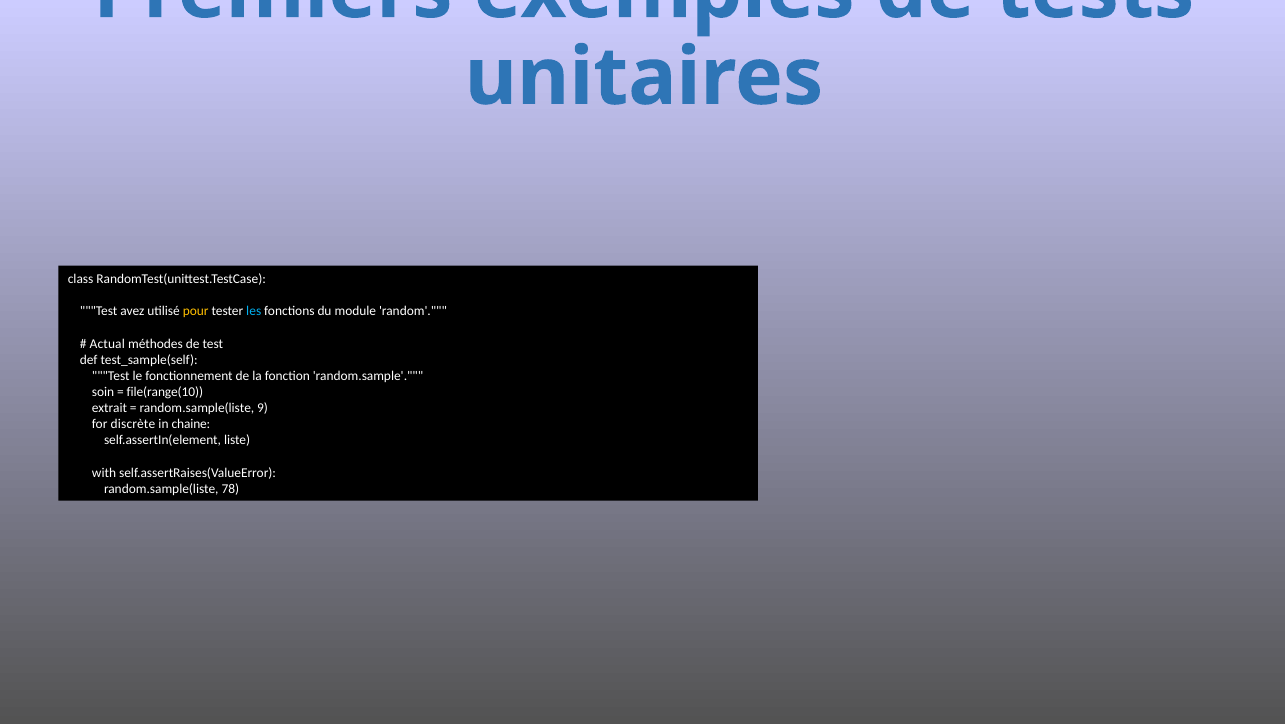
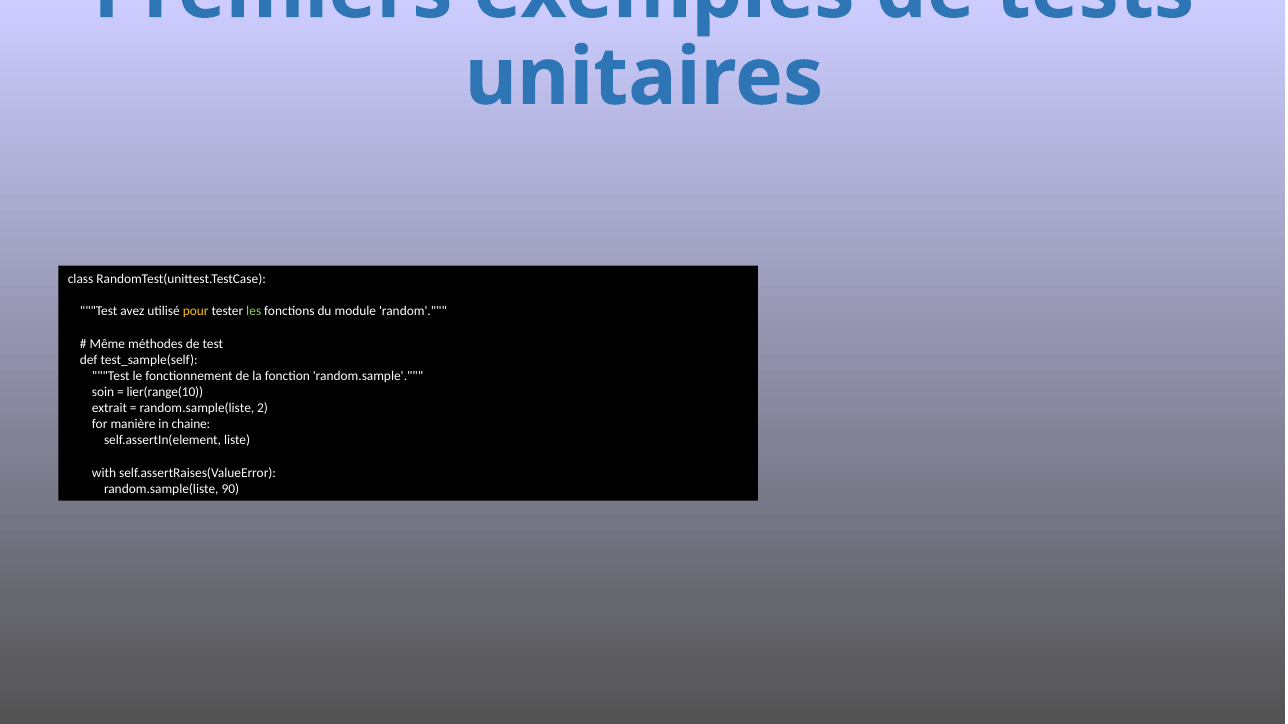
les colour: light blue -> light green
Actual: Actual -> Même
file(range(10: file(range(10 -> lier(range(10
9: 9 -> 2
discrète: discrète -> manière
78: 78 -> 90
